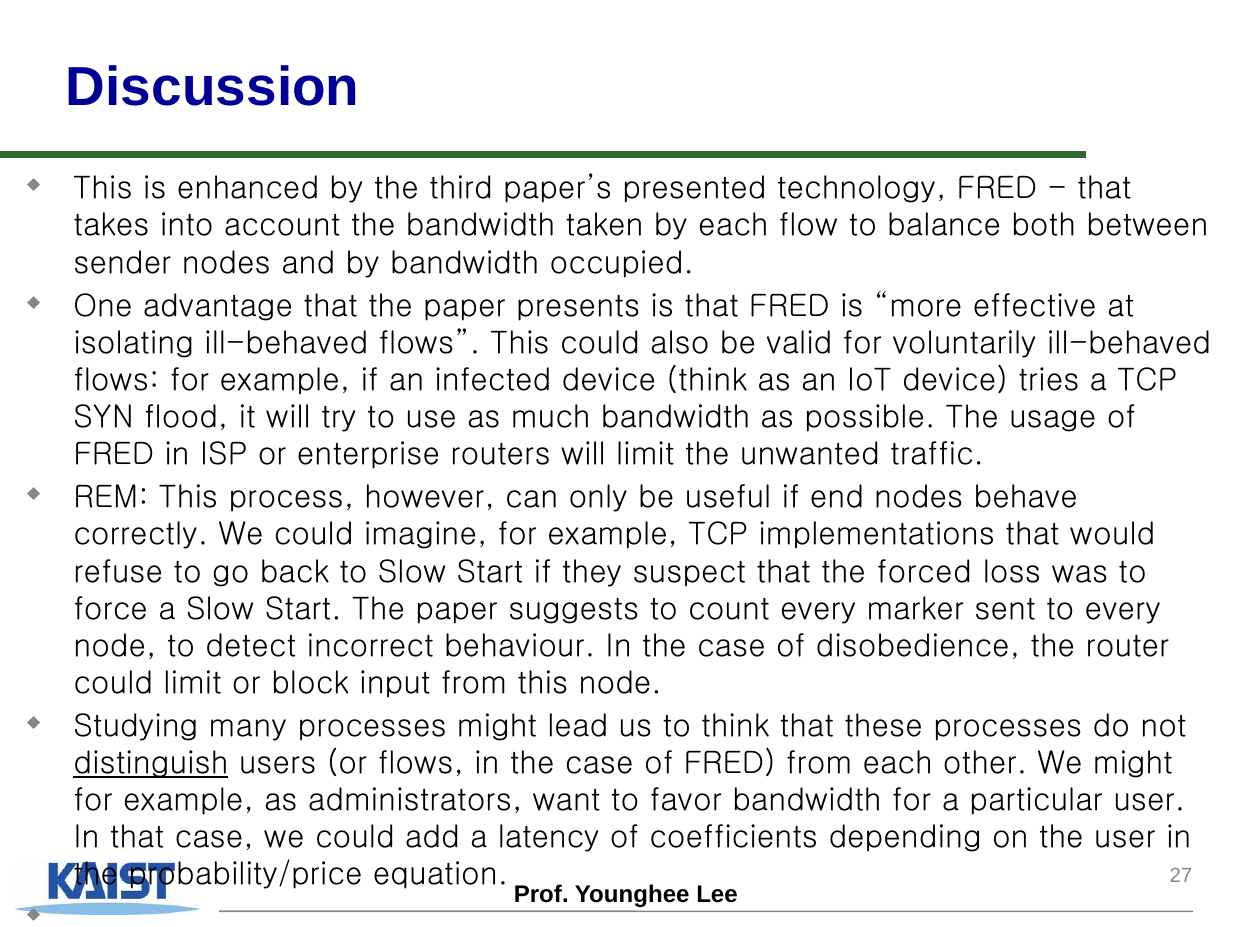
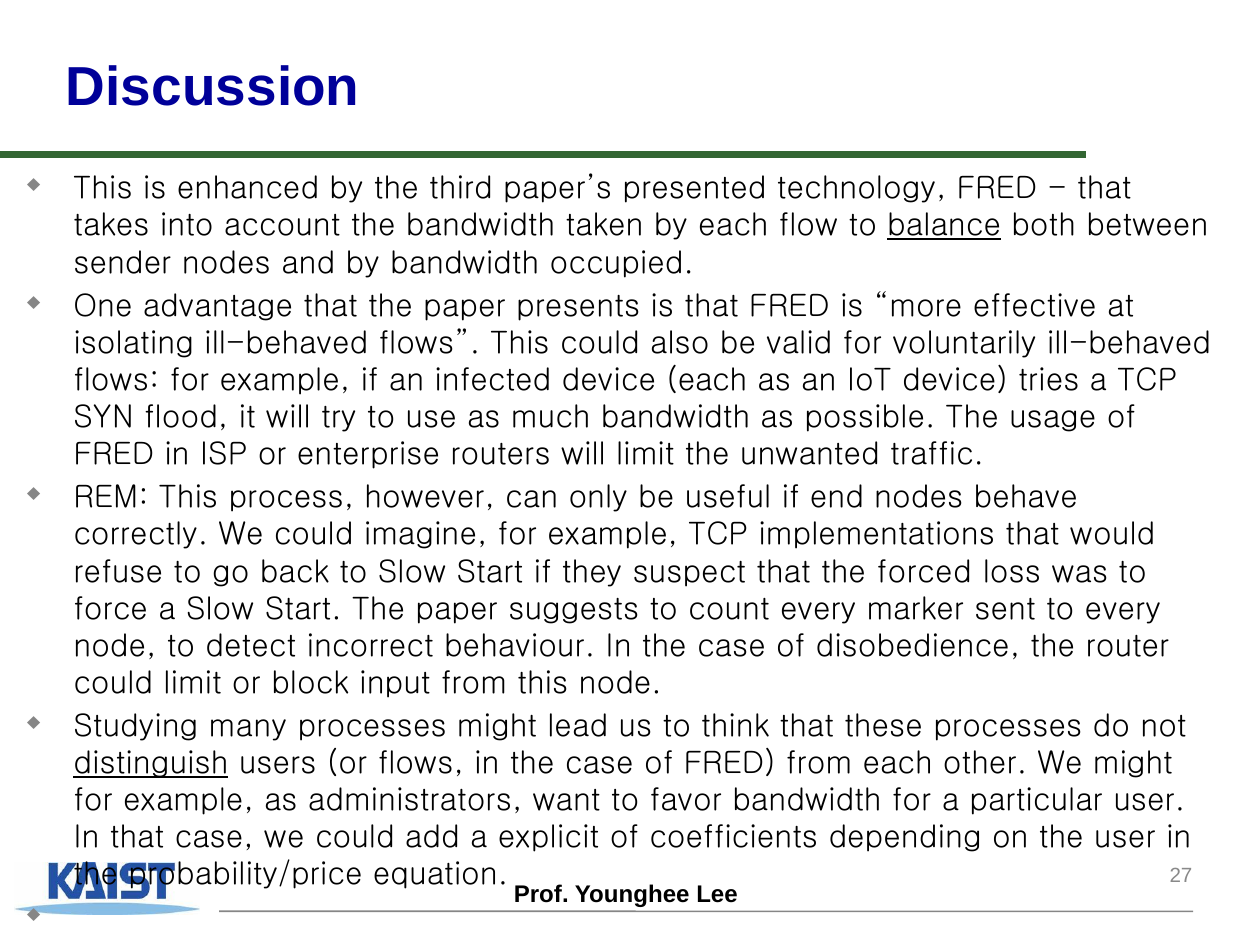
balance underline: none -> present
device think: think -> each
latency: latency -> explicit
